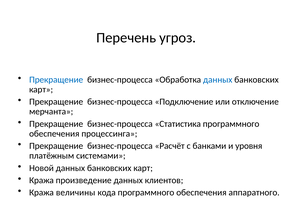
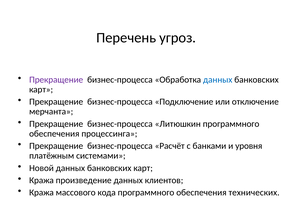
Прекращение at (56, 80) colour: blue -> purple
Статистика: Статистика -> Литюшкин
величины: величины -> массового
аппаратного: аппаратного -> технических
